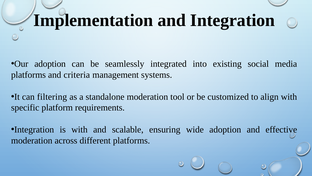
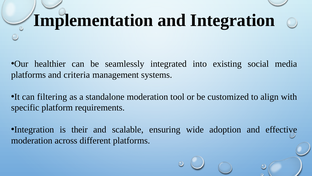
Our adoption: adoption -> healthier
is with: with -> their
